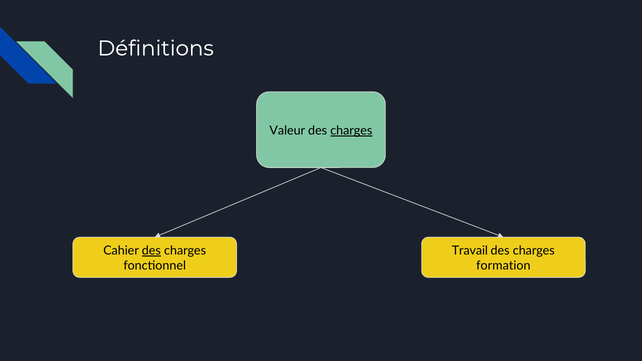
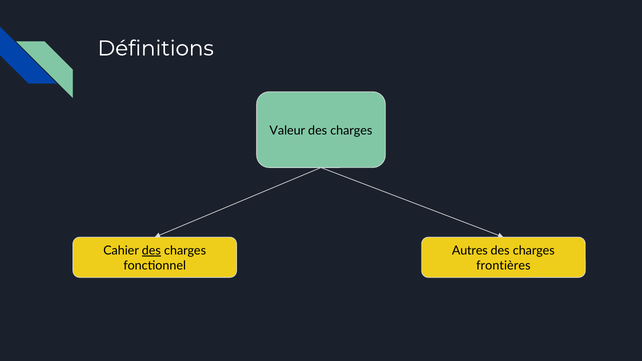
charges at (351, 131) underline: present -> none
Travail: Travail -> Autres
formation: formation -> frontières
